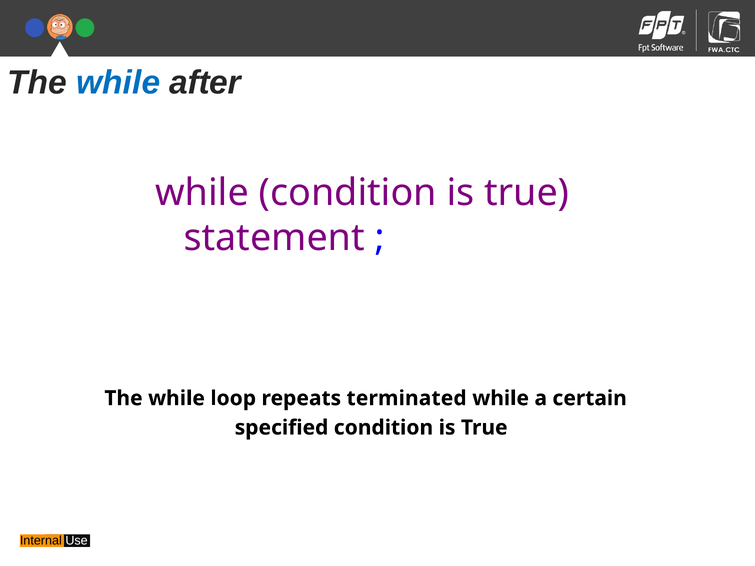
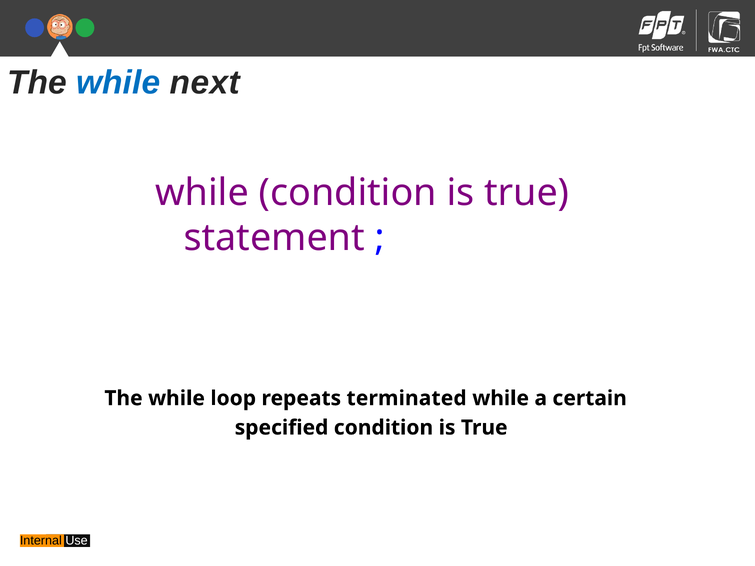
after: after -> next
